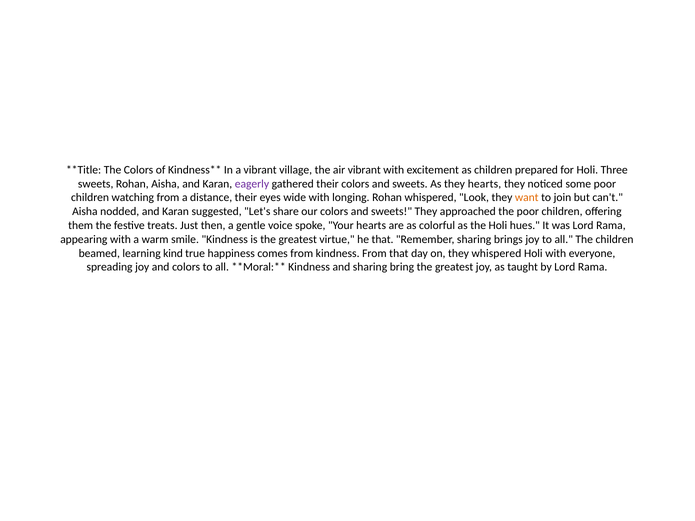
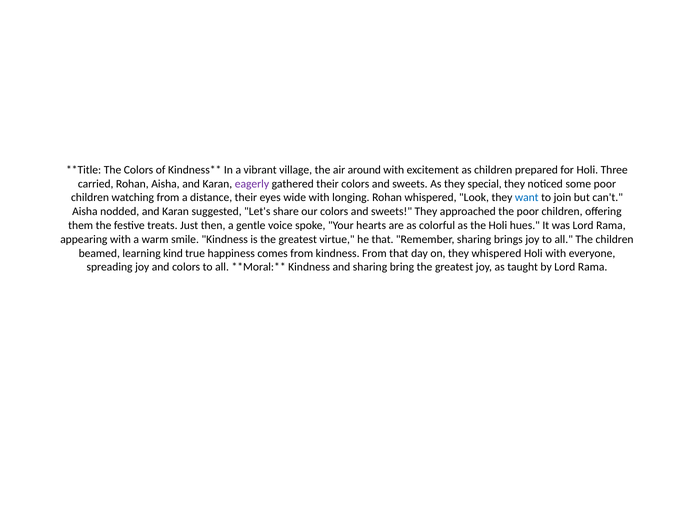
air vibrant: vibrant -> around
sweets at (96, 184): sweets -> carried
they hearts: hearts -> special
want colour: orange -> blue
